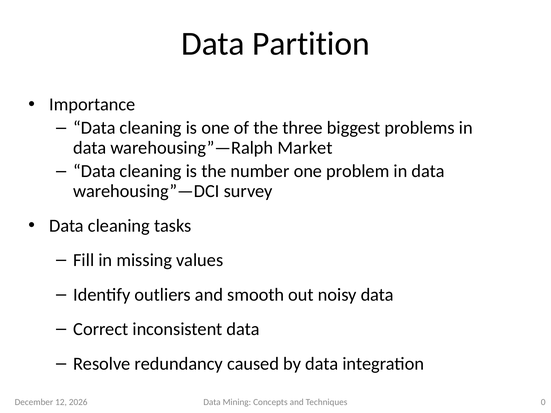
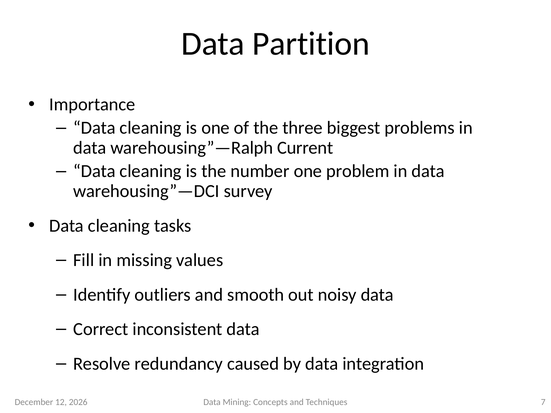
Market: Market -> Current
0: 0 -> 7
